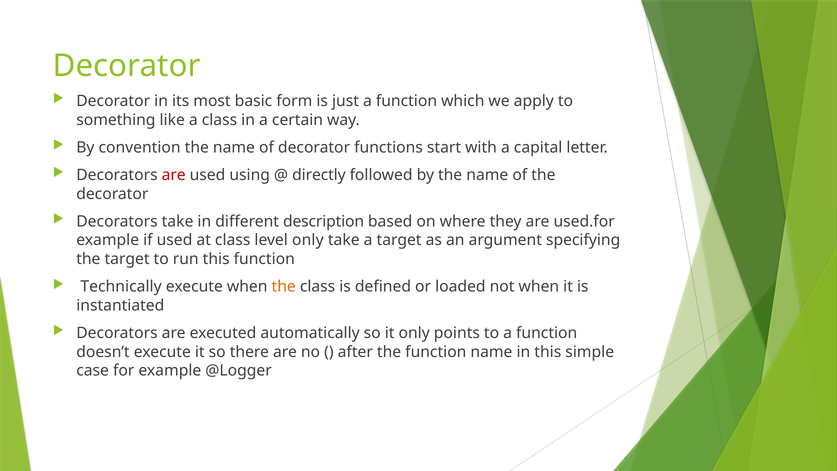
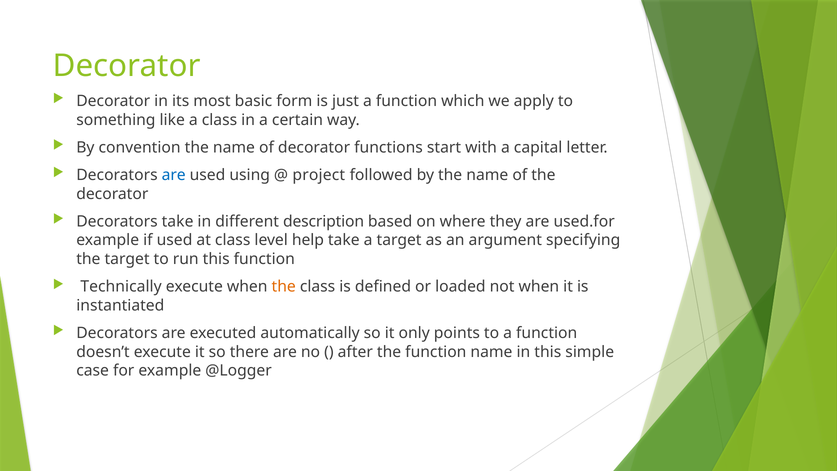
are at (174, 175) colour: red -> blue
directly: directly -> project
level only: only -> help
